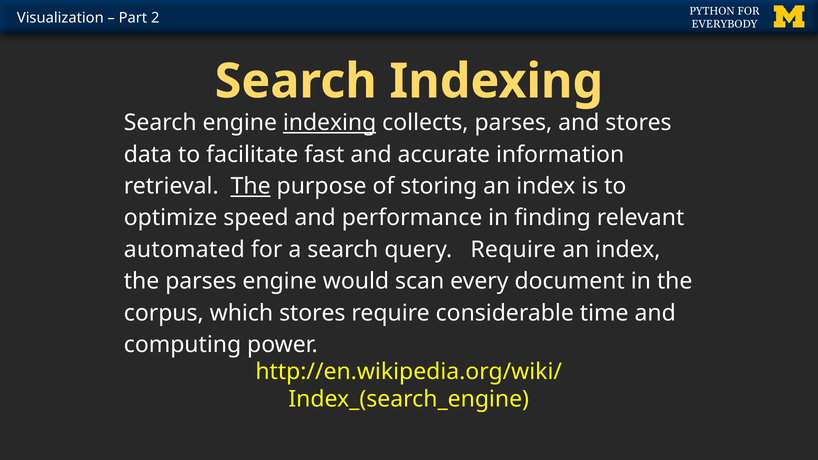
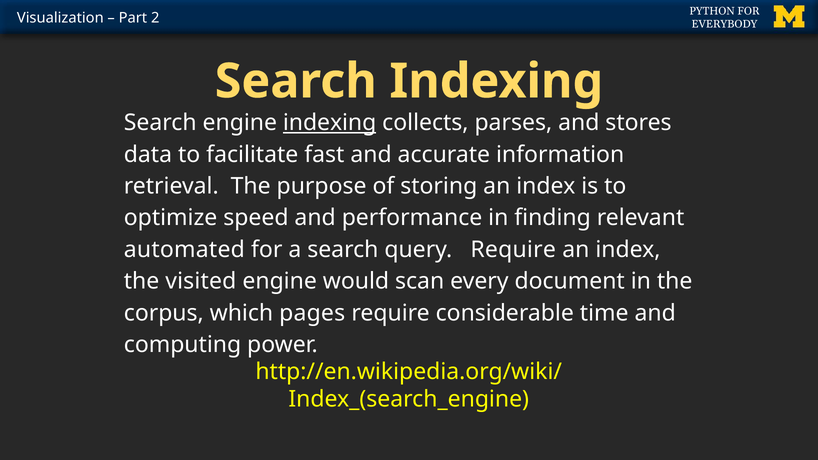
The at (251, 186) underline: present -> none
the parses: parses -> visited
which stores: stores -> pages
